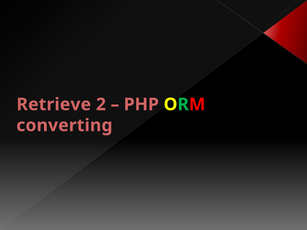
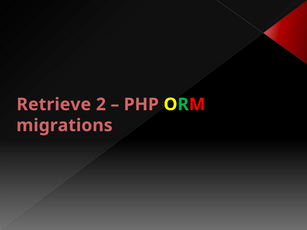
converting: converting -> migrations
